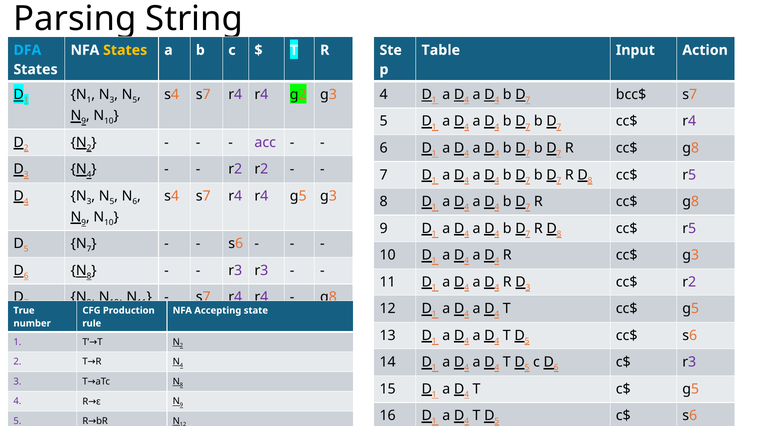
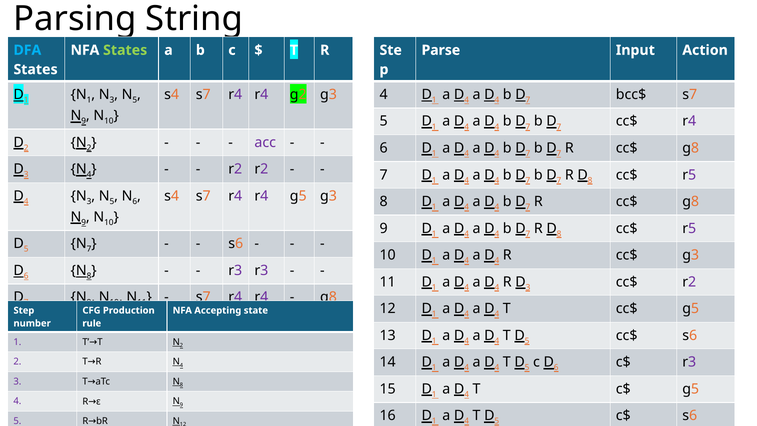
States at (125, 50) colour: yellow -> light green
Table: Table -> Parse
True: True -> Step
